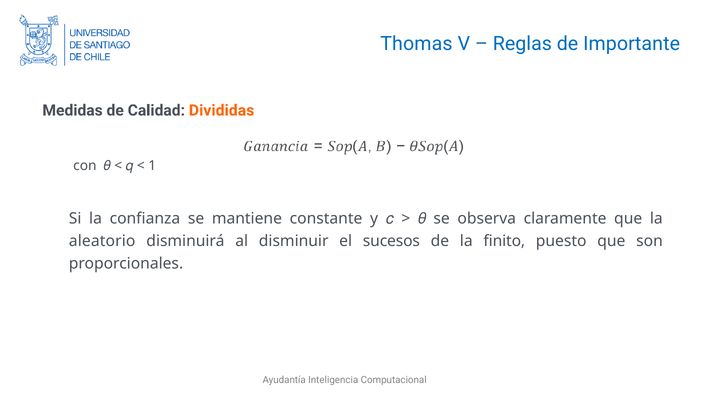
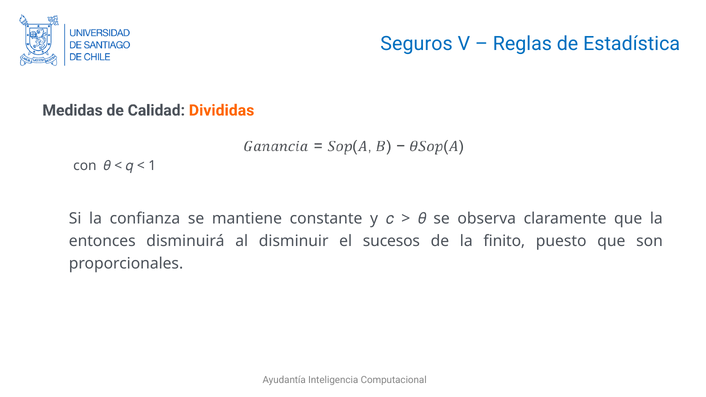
Thomas: Thomas -> Seguros
Importante: Importante -> Estadística
aleatorio: aleatorio -> entonces
